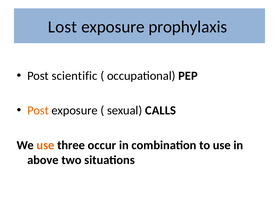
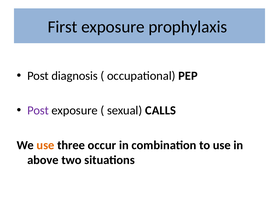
Lost: Lost -> First
scientific: scientific -> diagnosis
Post at (38, 111) colour: orange -> purple
